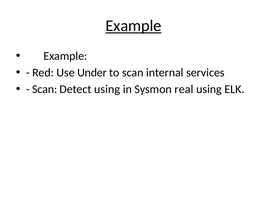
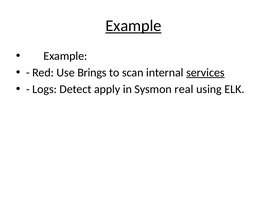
Under: Under -> Brings
services underline: none -> present
Scan at (45, 89): Scan -> Logs
Detect using: using -> apply
